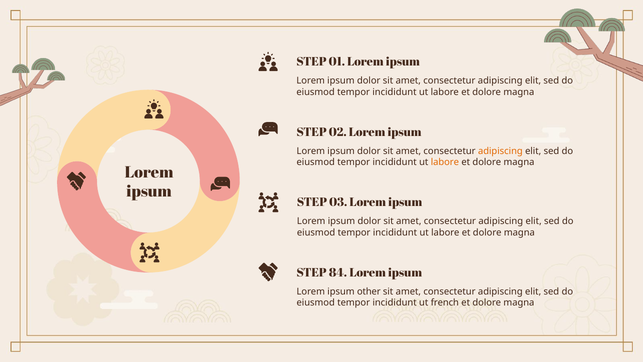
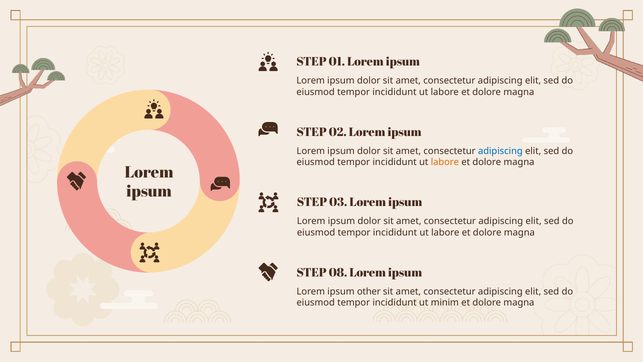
adipiscing at (500, 151) colour: orange -> blue
84: 84 -> 08
french: french -> minim
